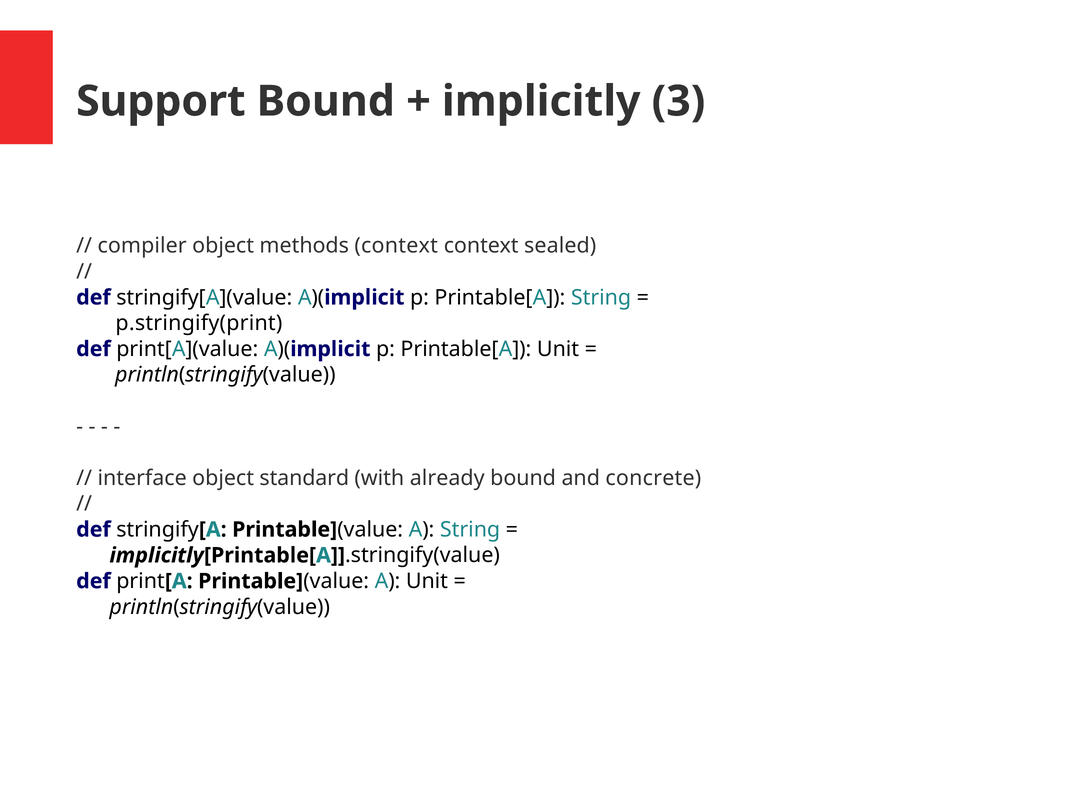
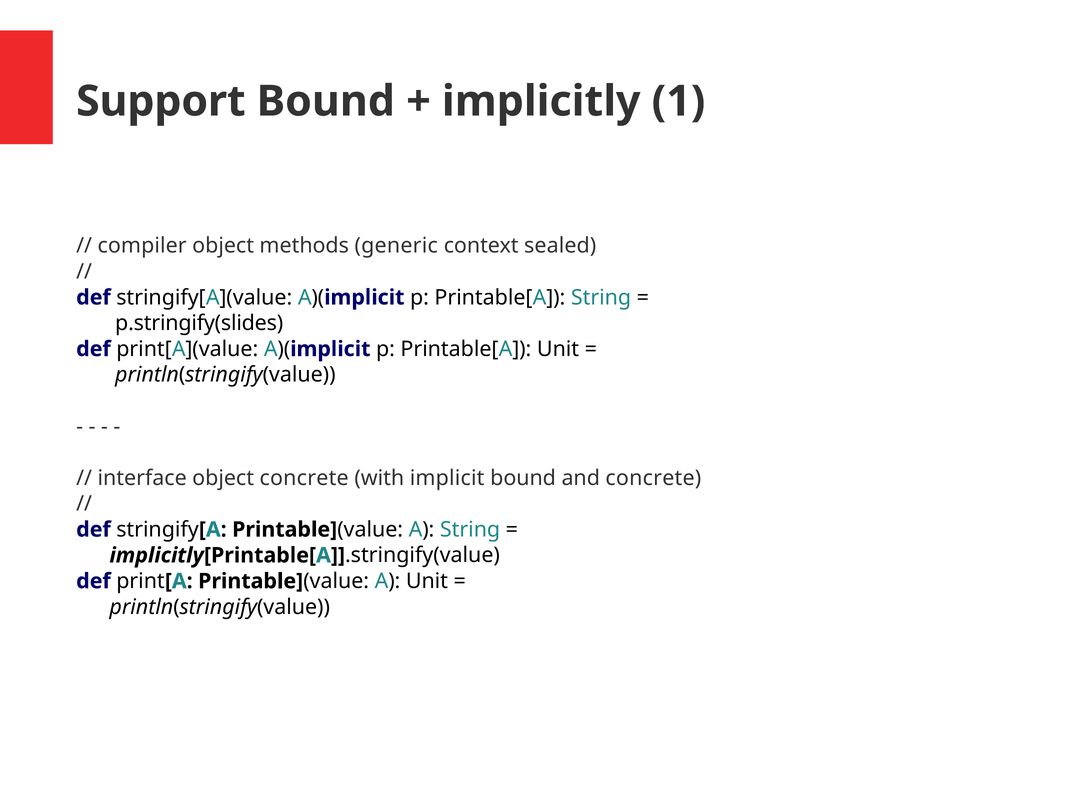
3: 3 -> 1
methods context: context -> generic
p.stringify(print: p.stringify(print -> p.stringify(slides
object standard: standard -> concrete
already: already -> implicit
